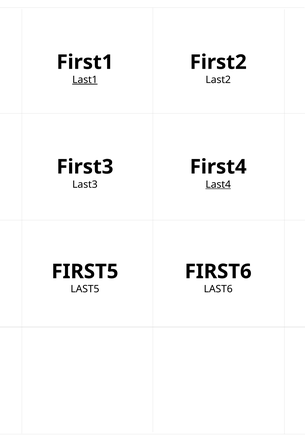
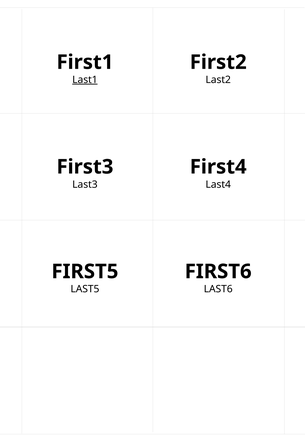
Last4 underline: present -> none
